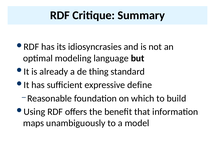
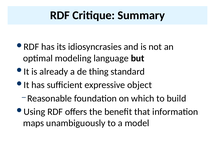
define: define -> object
